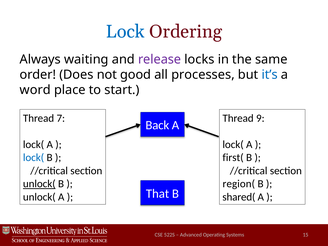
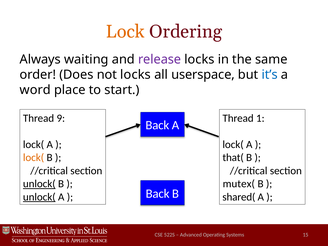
Lock colour: blue -> orange
not good: good -> locks
processes: processes -> userspace
7: 7 -> 9
9: 9 -> 1
lock( at (34, 158) colour: blue -> orange
first(: first( -> that(
region(: region( -> mutex(
That at (158, 194): That -> Back
unlock( at (39, 197) underline: none -> present
